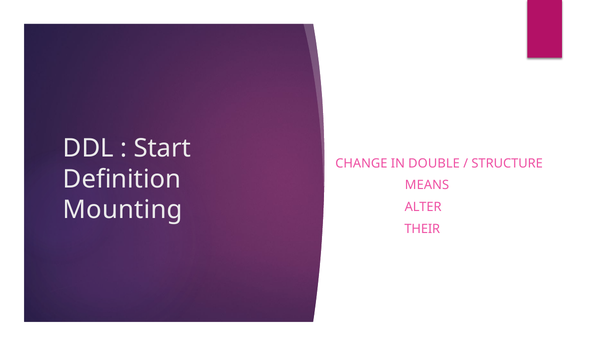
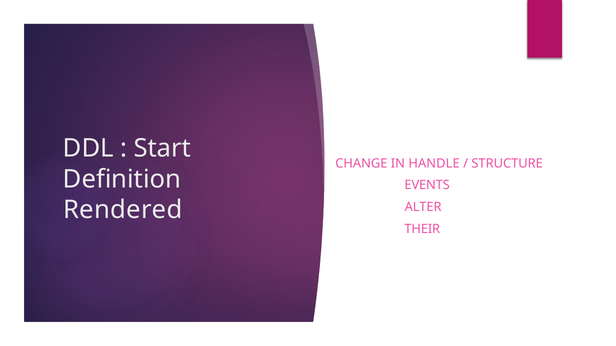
DOUBLE: DOUBLE -> HANDLE
MEANS: MEANS -> EVENTS
Mounting: Mounting -> Rendered
